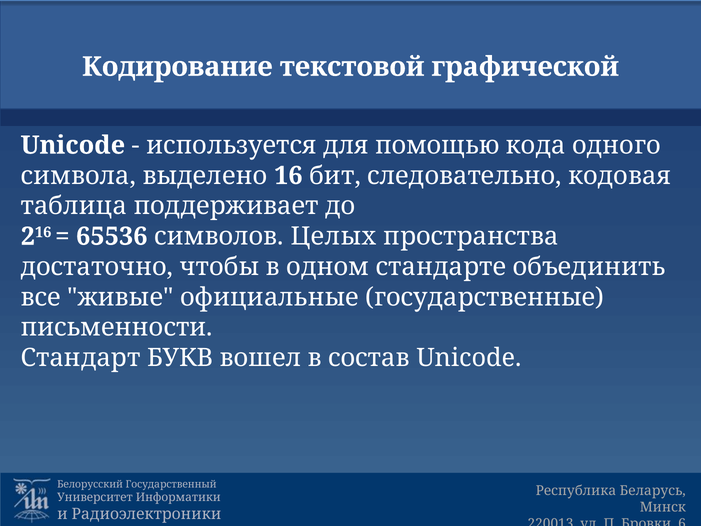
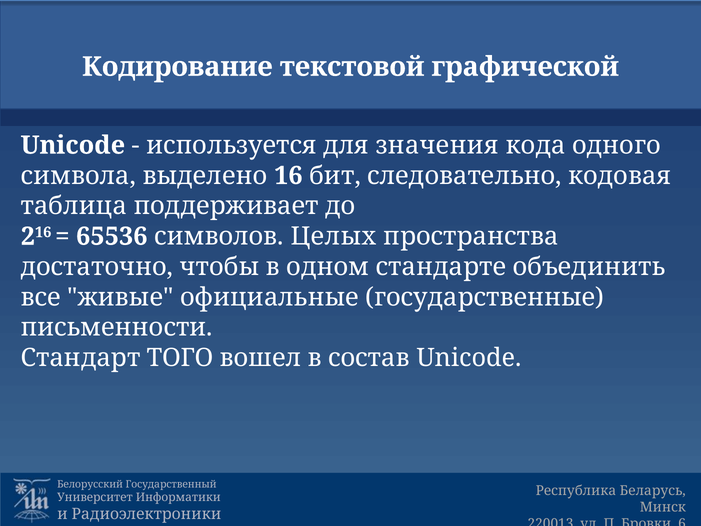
помощью: помощью -> значения
БУКВ: БУКВ -> ТОГО
